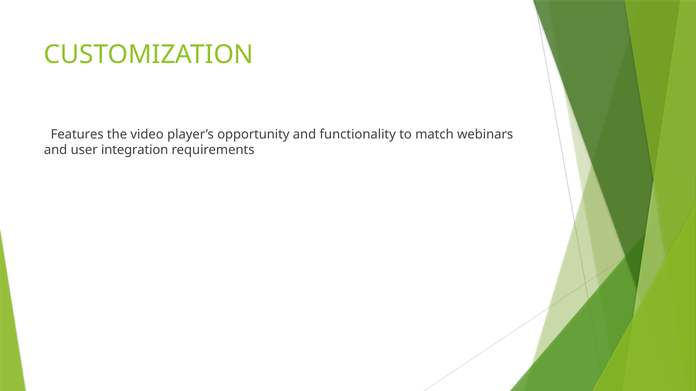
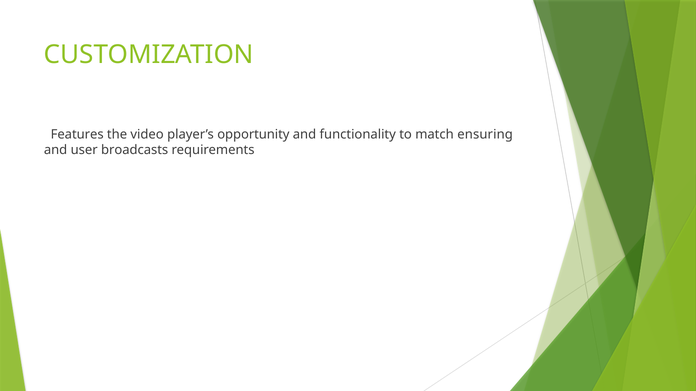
webinars: webinars -> ensuring
integration: integration -> broadcasts
